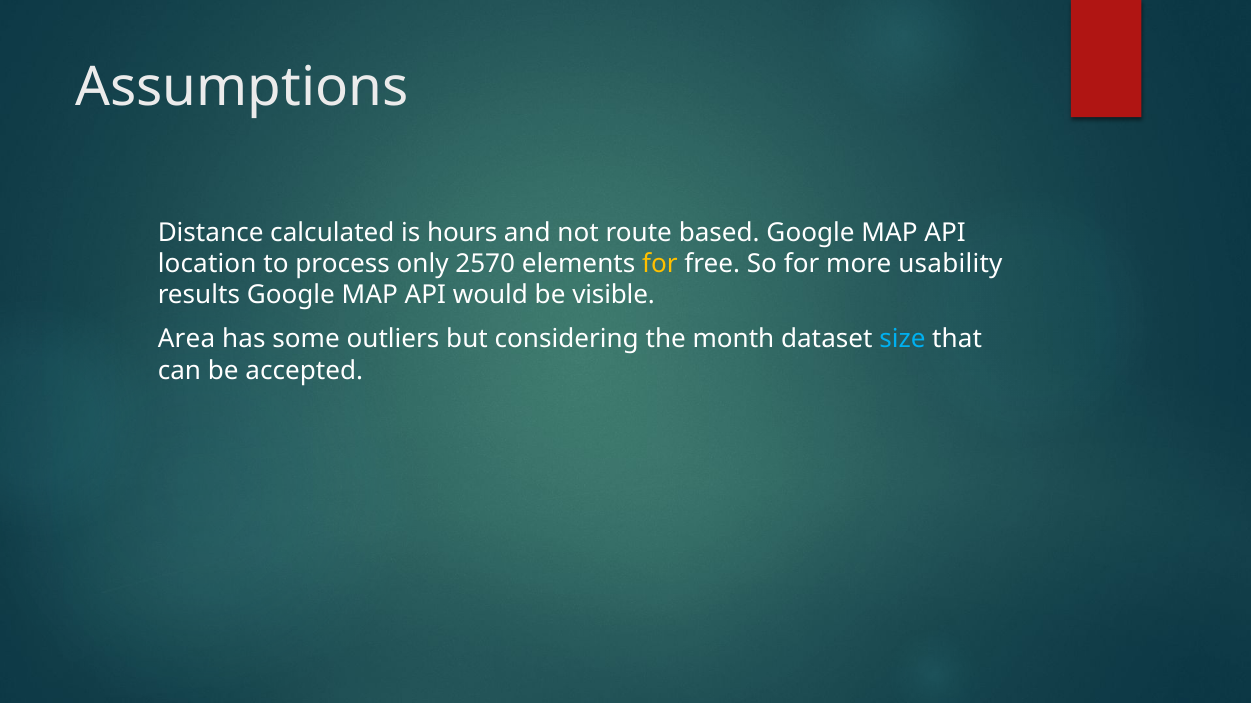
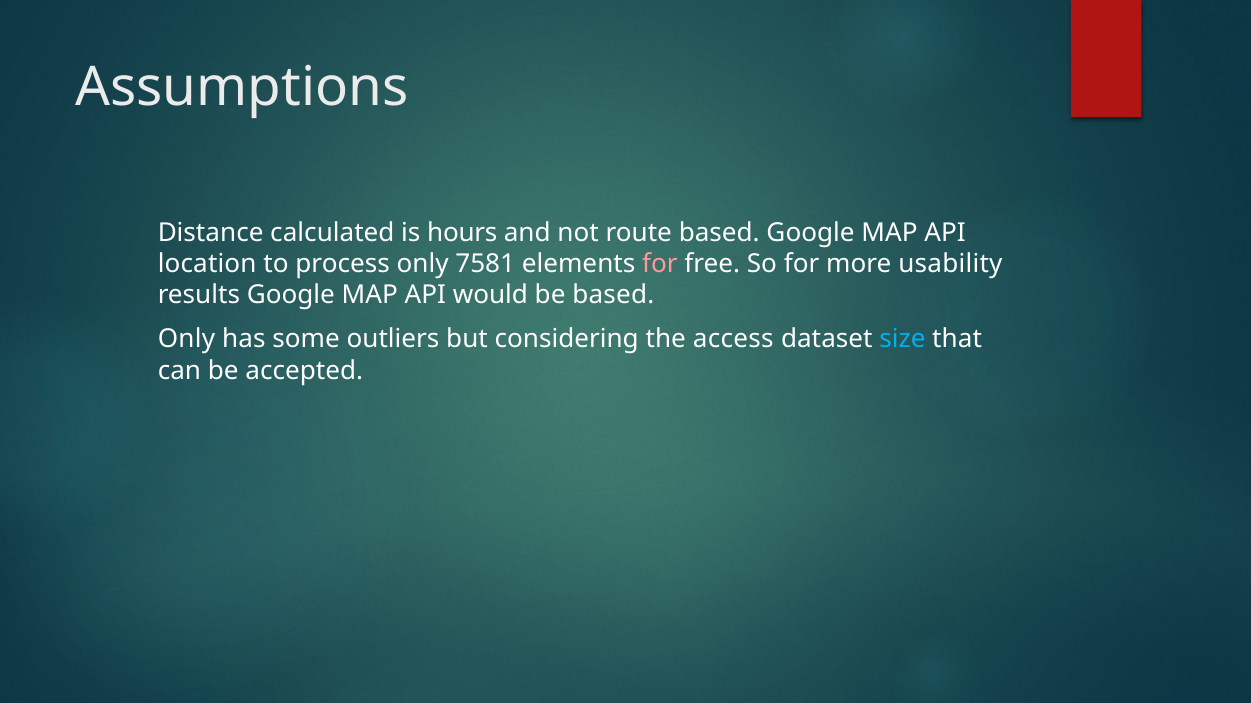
2570: 2570 -> 7581
for at (660, 264) colour: yellow -> pink
be visible: visible -> based
Area at (187, 340): Area -> Only
month: month -> access
